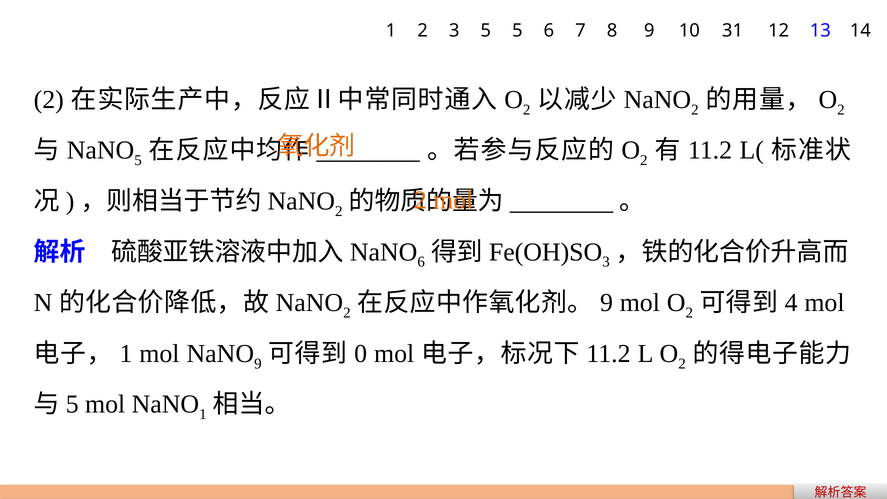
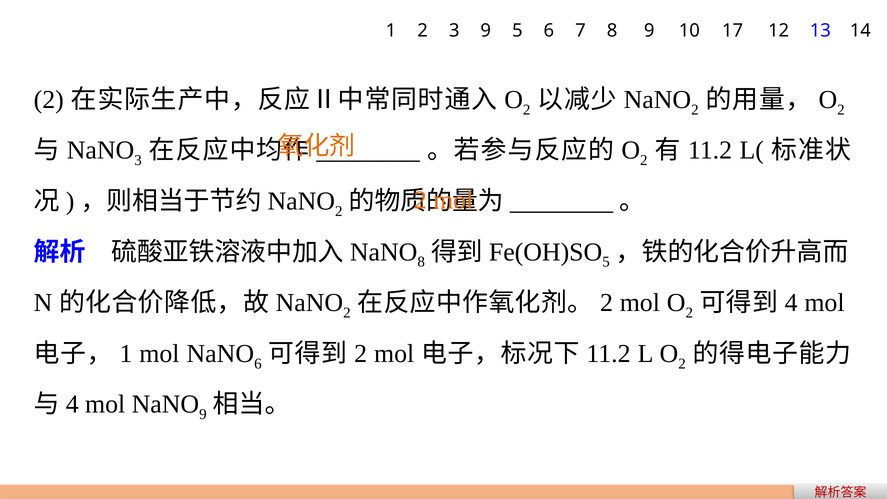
3 5: 5 -> 9
31: 31 -> 17
5 at (138, 160): 5 -> 3
6 at (421, 262): 6 -> 8
3 at (606, 262): 3 -> 5
9 at (607, 303): 9 -> 2
9 at (258, 364): 9 -> 6
0 at (361, 354): 0 -> 2
5 at (72, 404): 5 -> 4
1 at (203, 415): 1 -> 9
